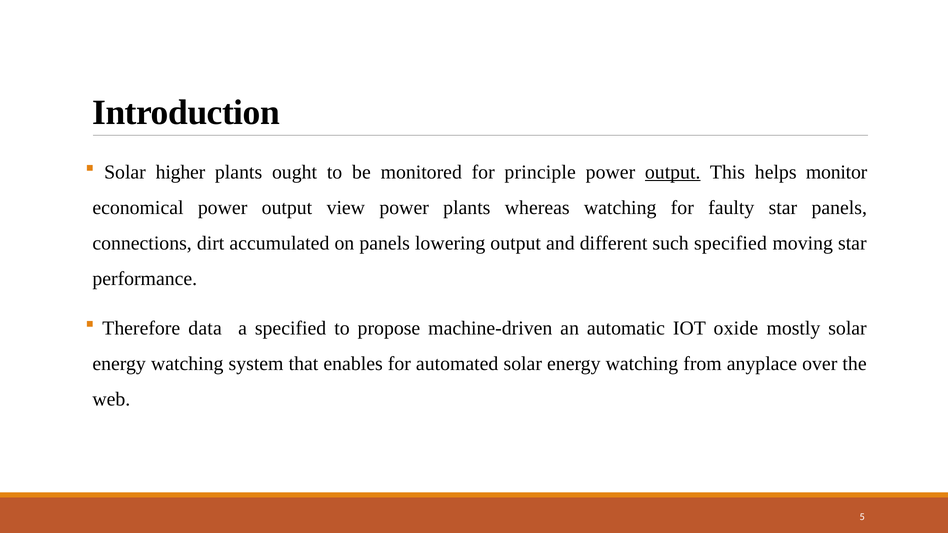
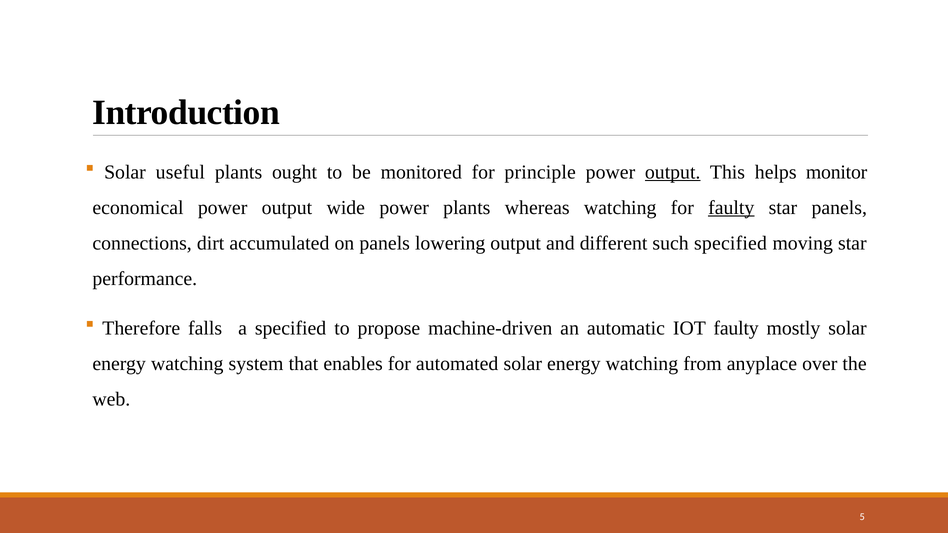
higher: higher -> useful
view: view -> wide
faulty at (731, 208) underline: none -> present
data: data -> falls
IOT oxide: oxide -> faulty
